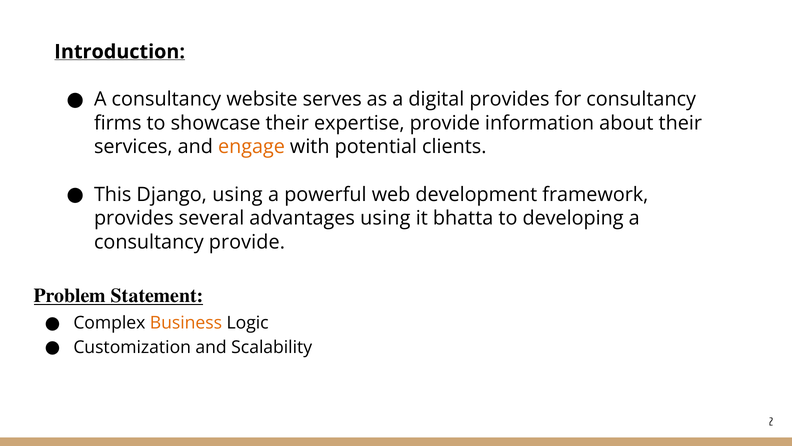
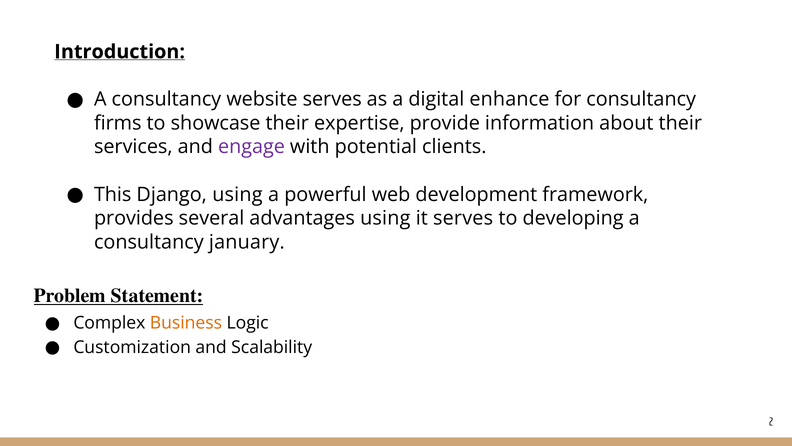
digital provides: provides -> enhance
engage colour: orange -> purple
it bhatta: bhatta -> serves
consultancy provide: provide -> january
